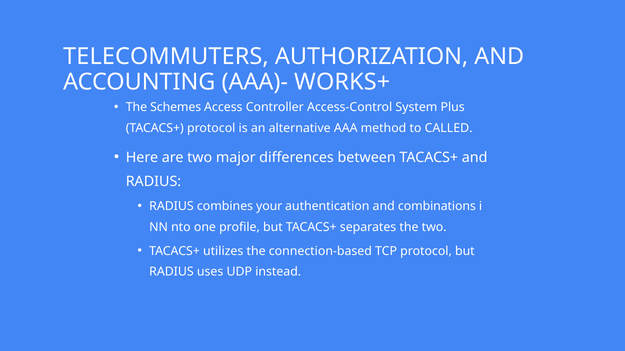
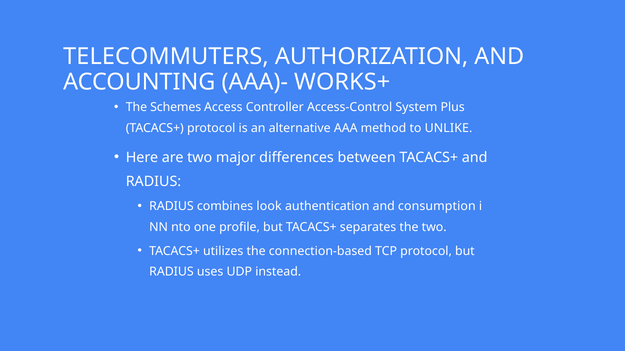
CALLED: CALLED -> UNLIKE
your: your -> look
combinations: combinations -> consumption
